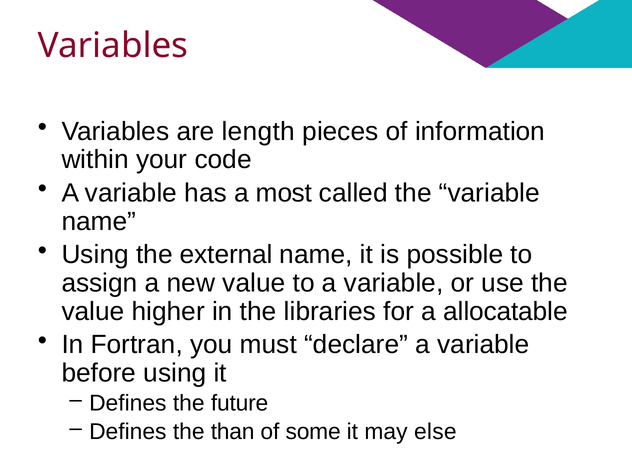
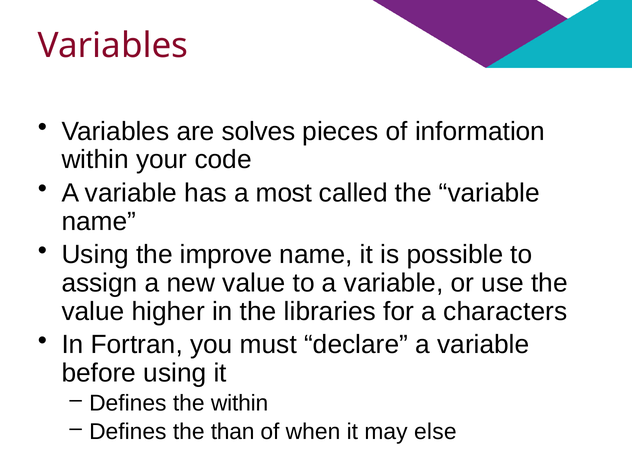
length: length -> solves
external: external -> improve
allocatable: allocatable -> characters
the future: future -> within
some: some -> when
